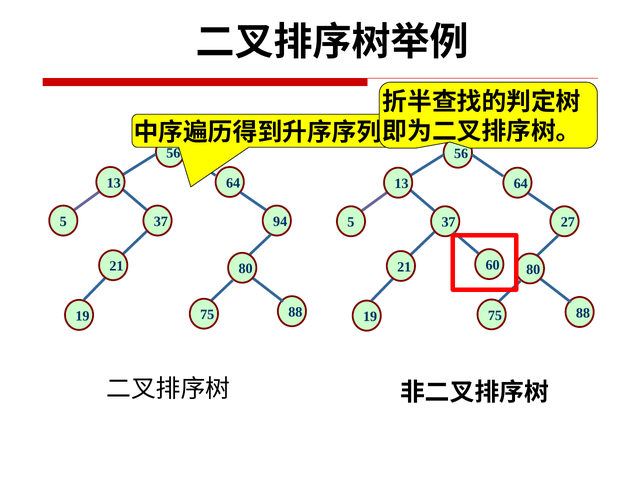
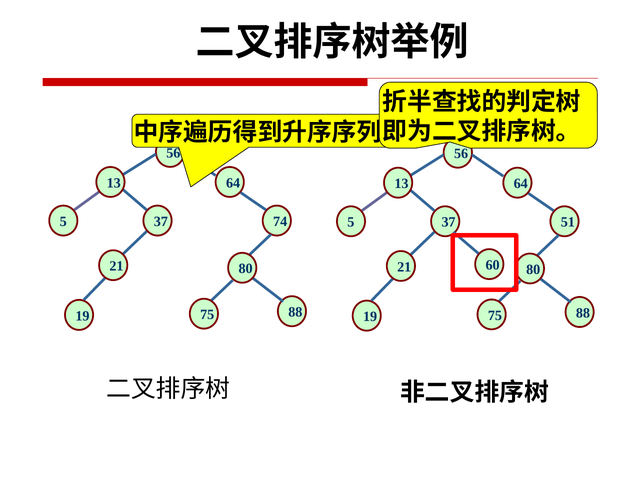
94: 94 -> 74
27: 27 -> 51
